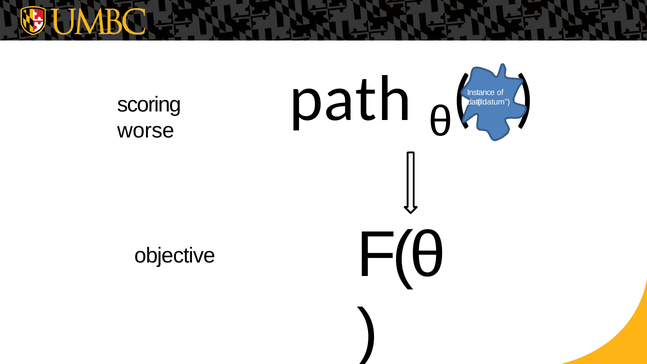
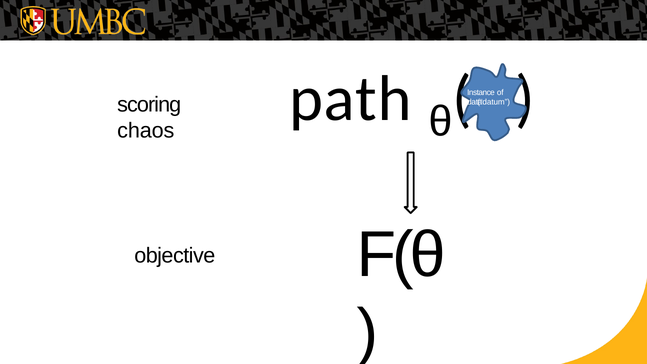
worse: worse -> chaos
